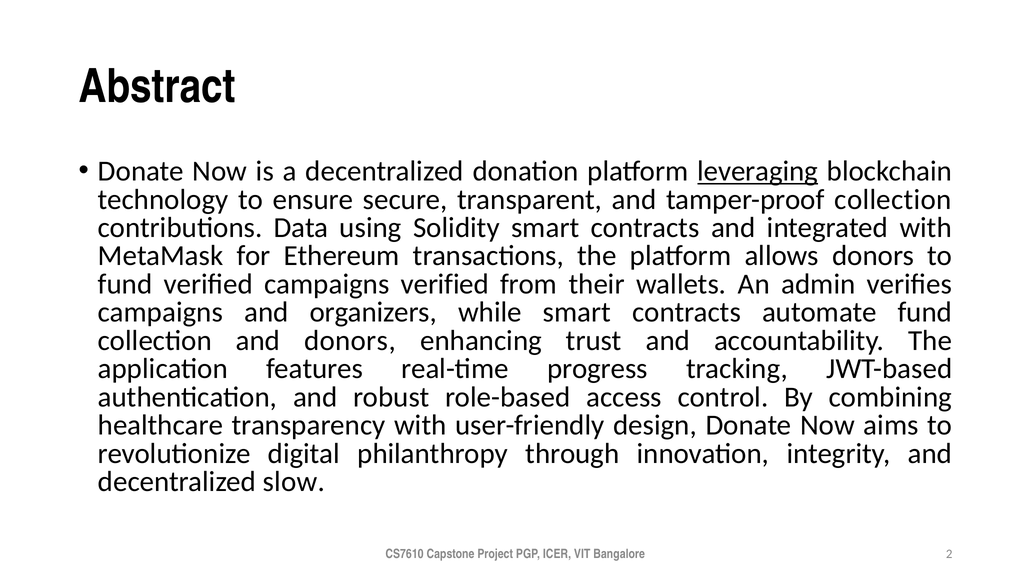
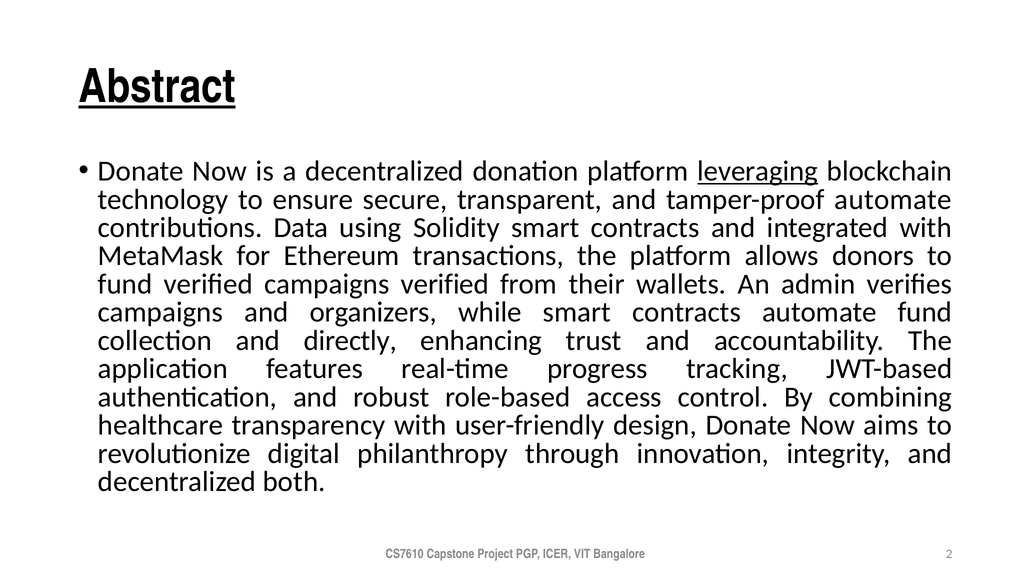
Abstract underline: none -> present
tamper-proof collection: collection -> automate
and donors: donors -> directly
slow: slow -> both
